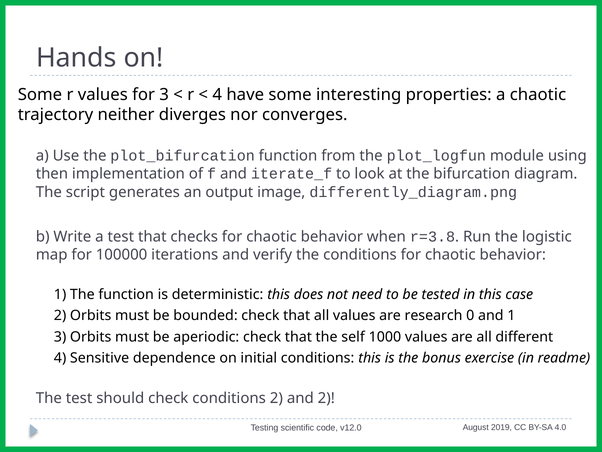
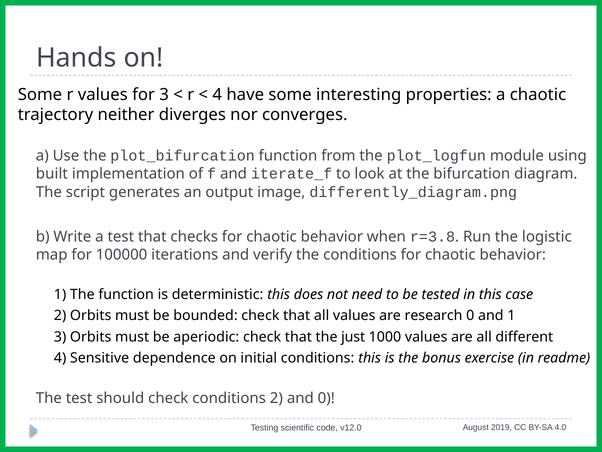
then: then -> built
self: self -> just
and 2: 2 -> 0
